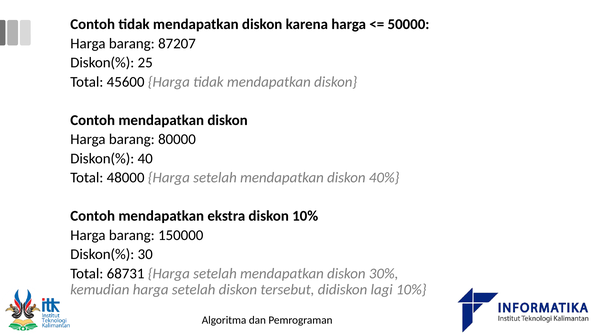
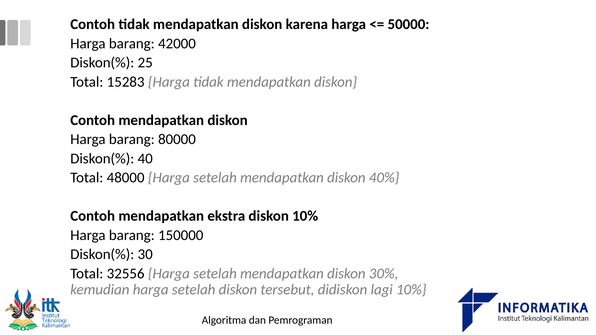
87207: 87207 -> 42000
45600: 45600 -> 15283
68731: 68731 -> 32556
